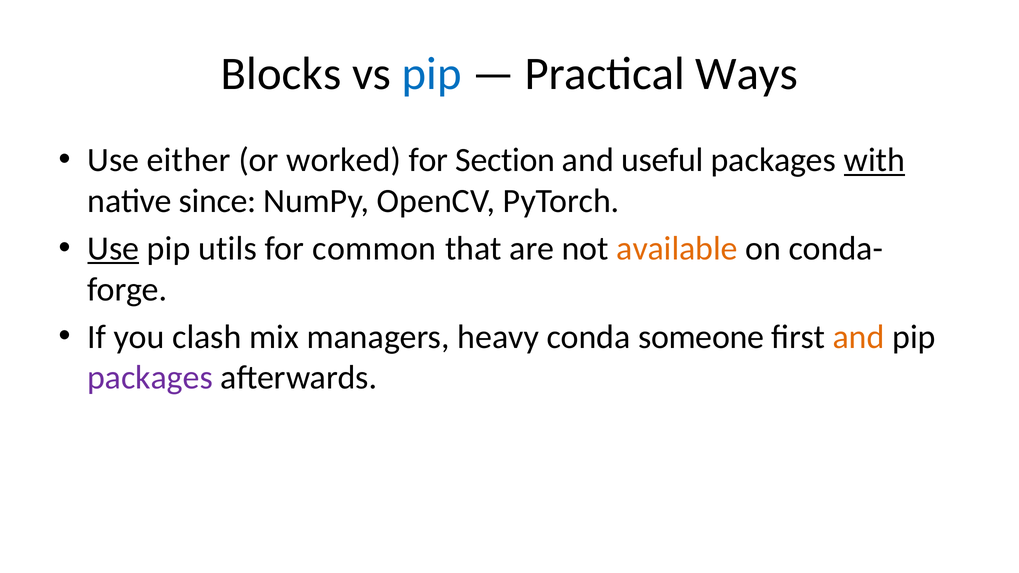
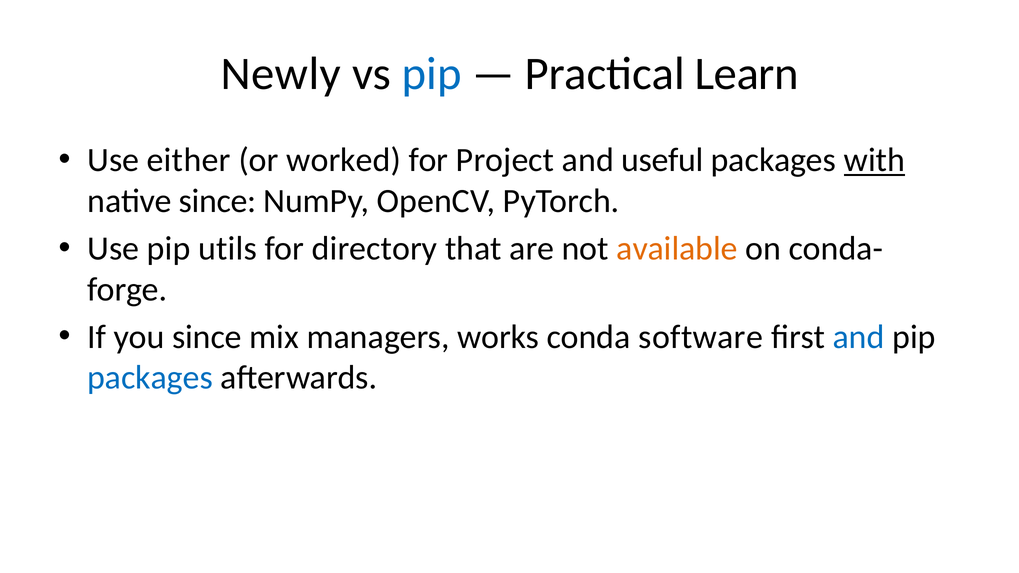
Blocks: Blocks -> Newly
Ways: Ways -> Learn
Section: Section -> Project
Use at (113, 249) underline: present -> none
common: common -> directory
you clash: clash -> since
heavy: heavy -> works
someone: someone -> software
and at (859, 337) colour: orange -> blue
packages at (150, 378) colour: purple -> blue
